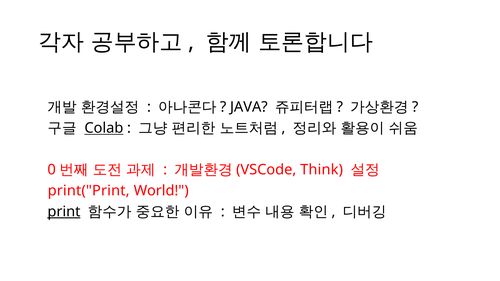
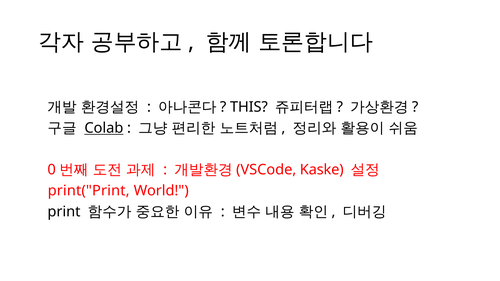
JAVA: JAVA -> THIS
Think: Think -> Kaske
print underline: present -> none
